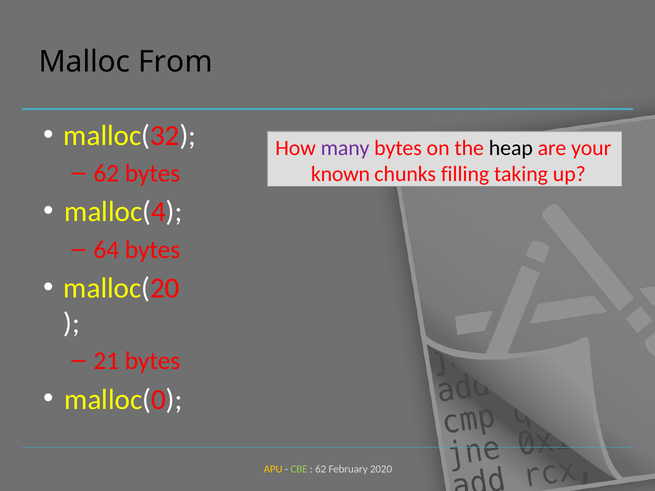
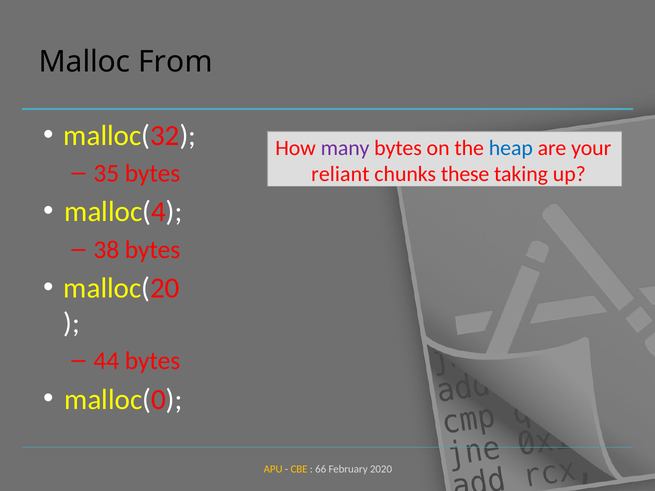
heap colour: black -> blue
62 at (106, 173): 62 -> 35
known: known -> reliant
filling: filling -> these
64: 64 -> 38
21: 21 -> 44
CBE colour: light green -> yellow
62 at (321, 469): 62 -> 66
